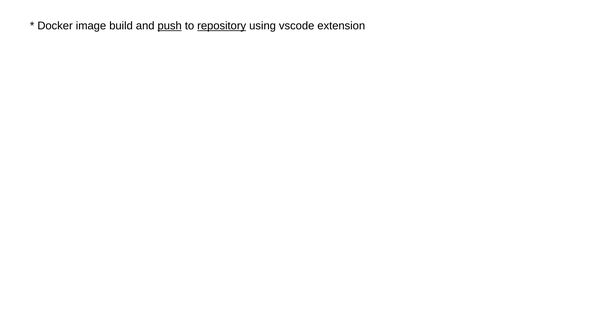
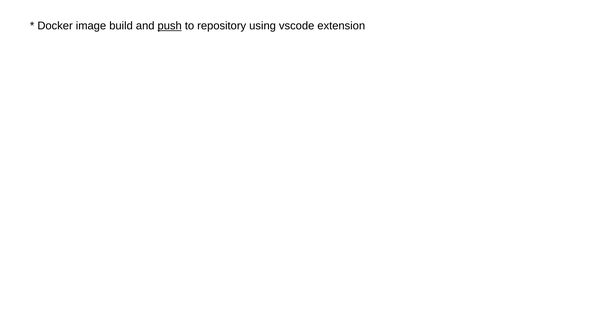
repository underline: present -> none
